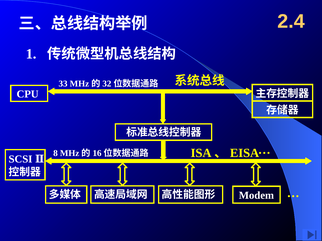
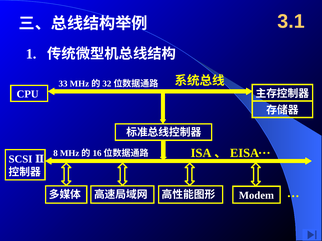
2.4: 2.4 -> 3.1
